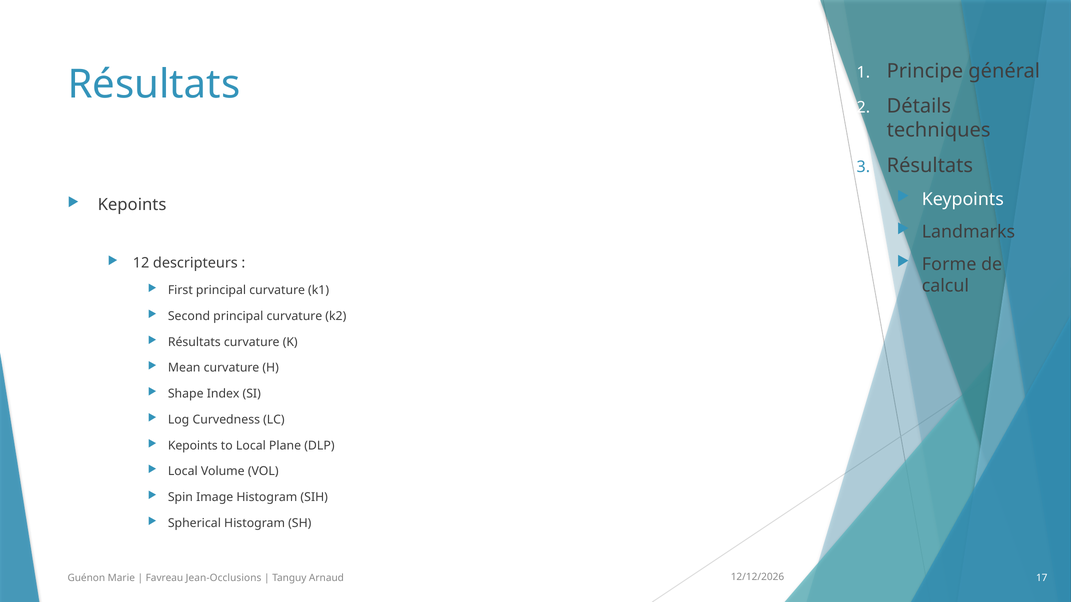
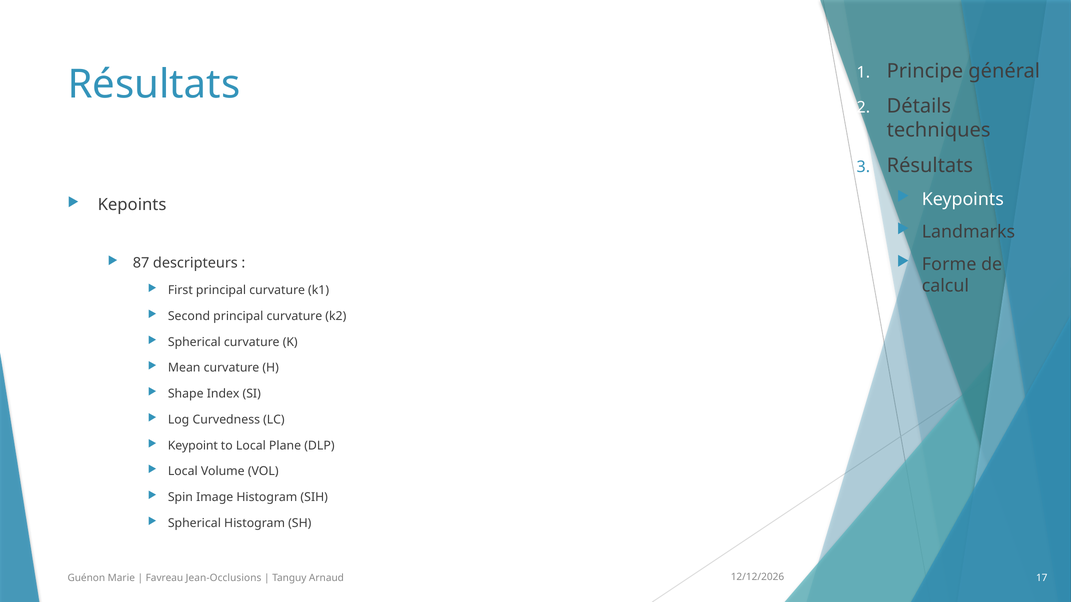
12: 12 -> 87
Résultats at (194, 342): Résultats -> Spherical
Kepoints at (193, 446): Kepoints -> Keypoint
